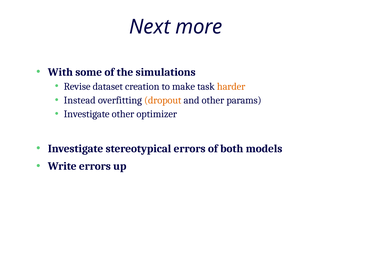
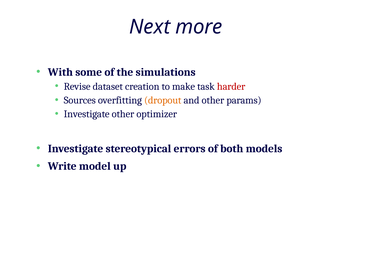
harder colour: orange -> red
Instead: Instead -> Sources
Write errors: errors -> model
